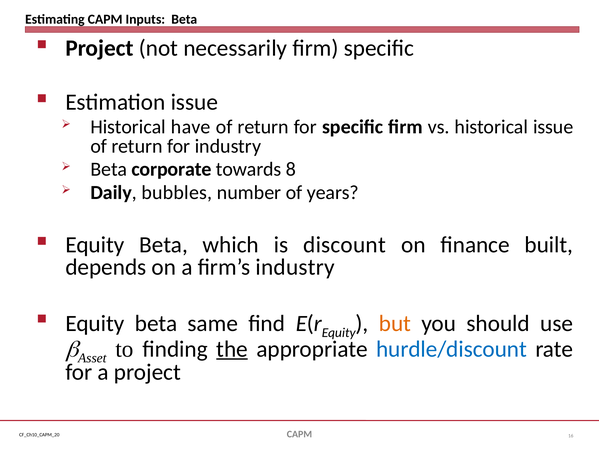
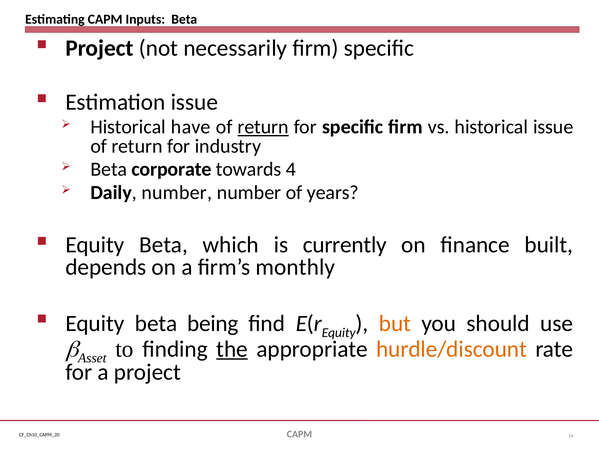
return at (263, 127) underline: none -> present
8: 8 -> 4
Daily bubbles: bubbles -> number
discount: discount -> currently
firm’s industry: industry -> monthly
same: same -> being
hurdle/discount colour: blue -> orange
